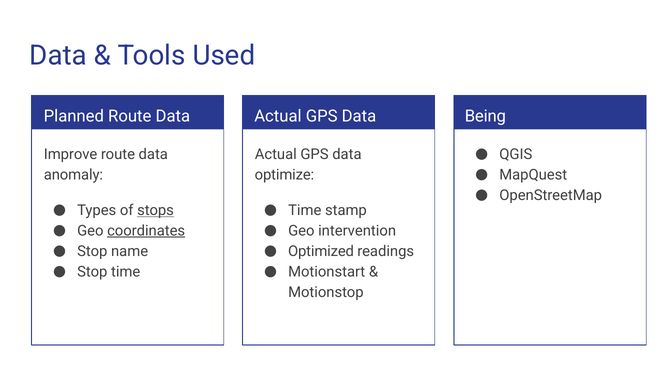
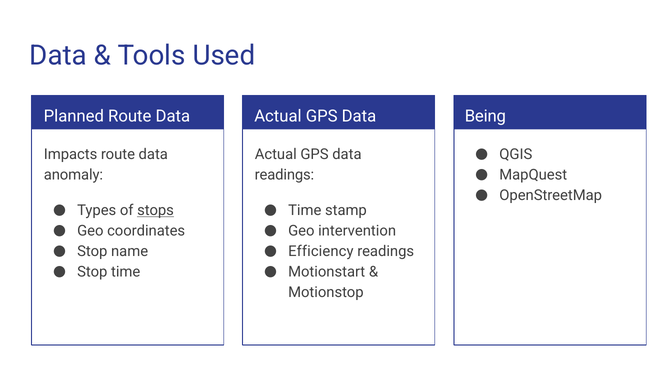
Improve: Improve -> Impacts
optimize at (284, 175): optimize -> readings
coordinates underline: present -> none
Optimized: Optimized -> Efficiency
